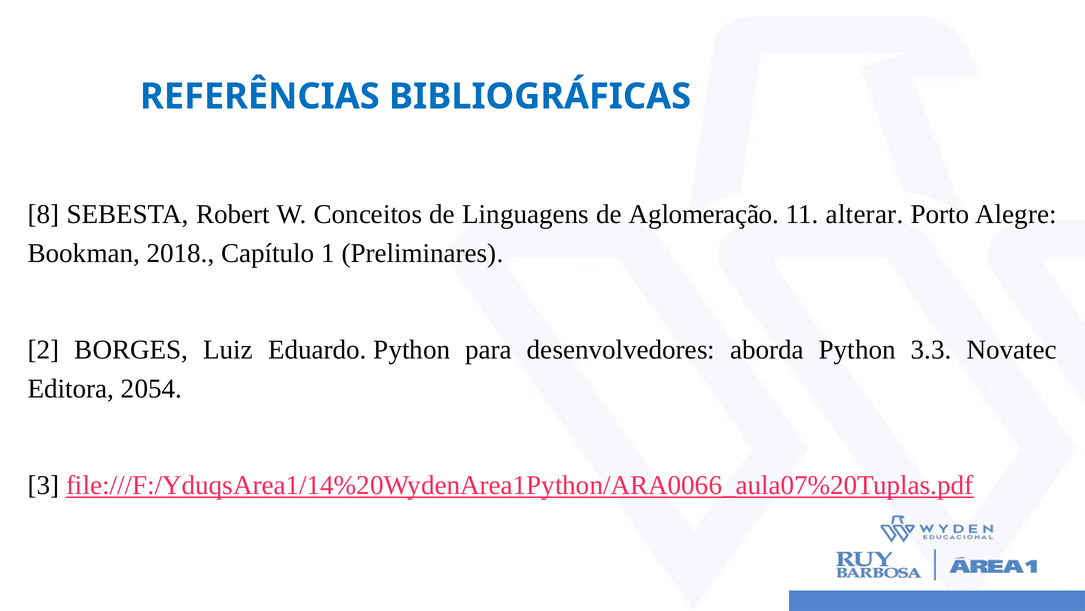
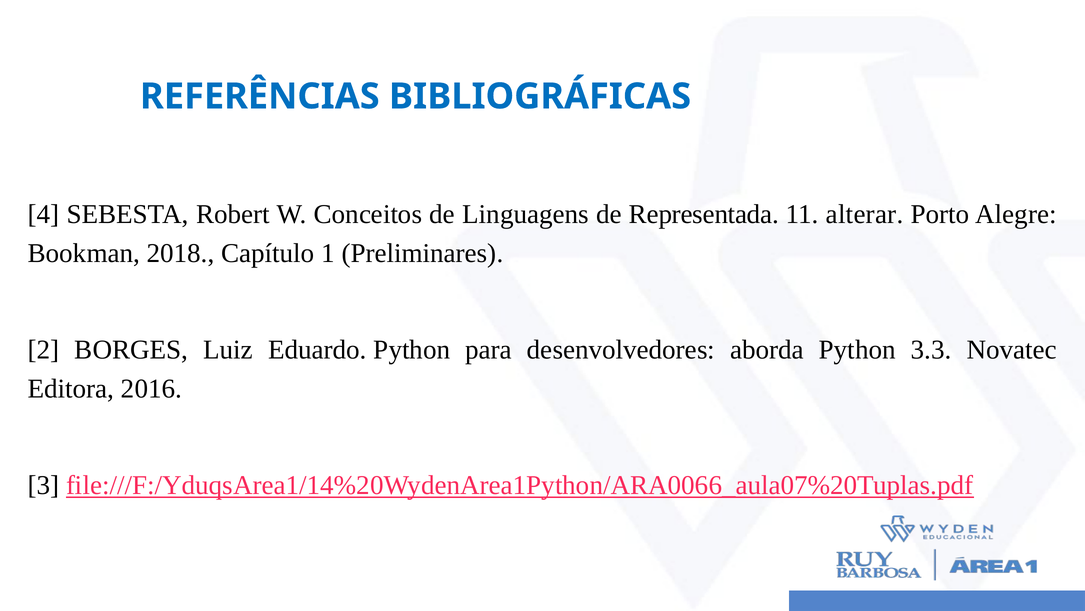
8: 8 -> 4
Aglomeração: Aglomeração -> Representada
2054: 2054 -> 2016
